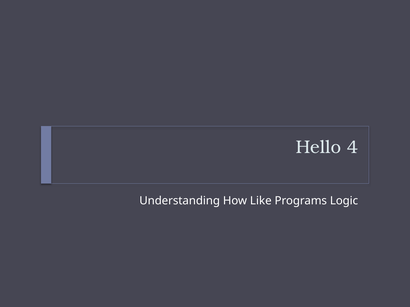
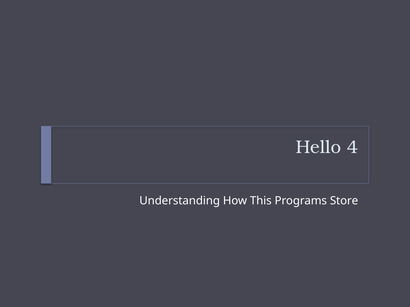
Like: Like -> This
Logic: Logic -> Store
